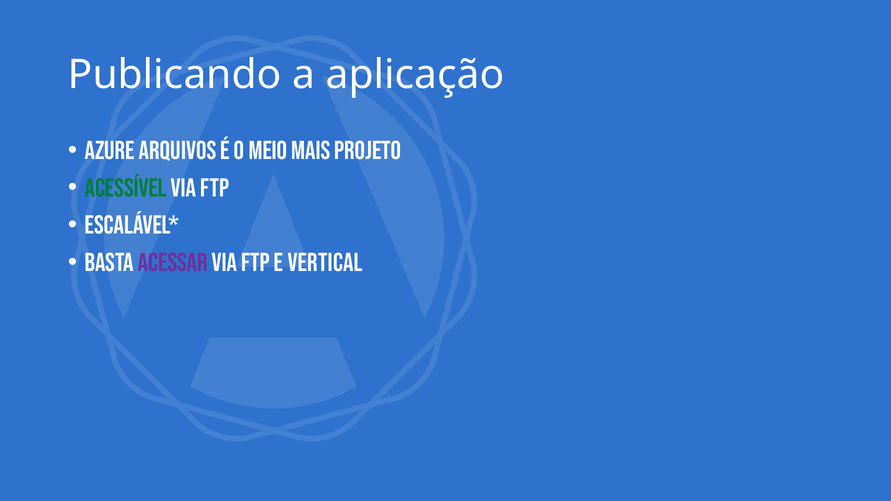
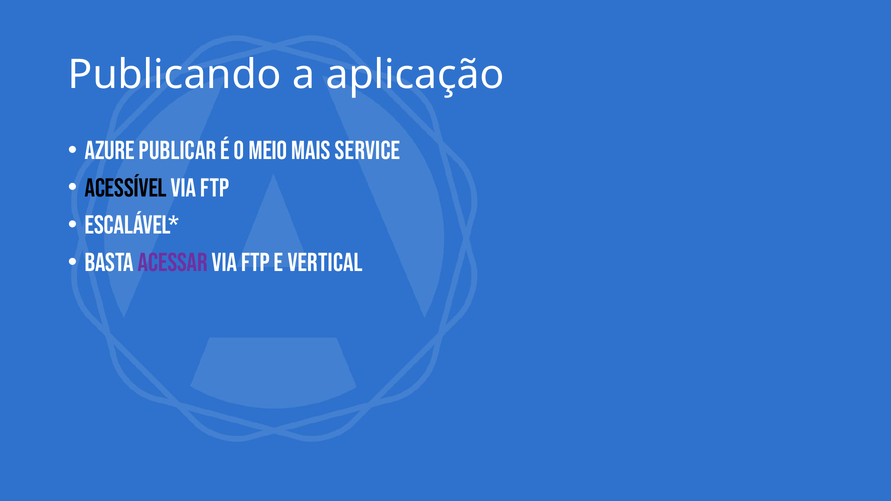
arquivos: arquivos -> publicar
projeto: projeto -> service
Acessível colour: green -> black
